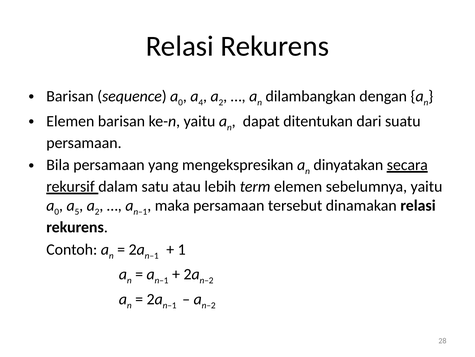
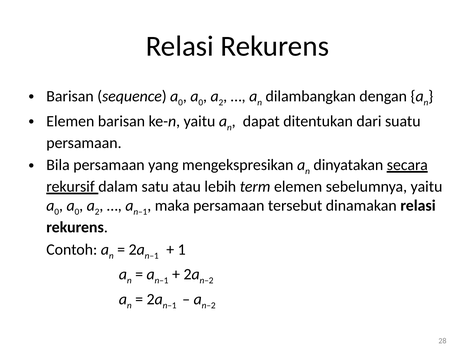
4 at (201, 102): 4 -> 0
5 at (77, 211): 5 -> 0
